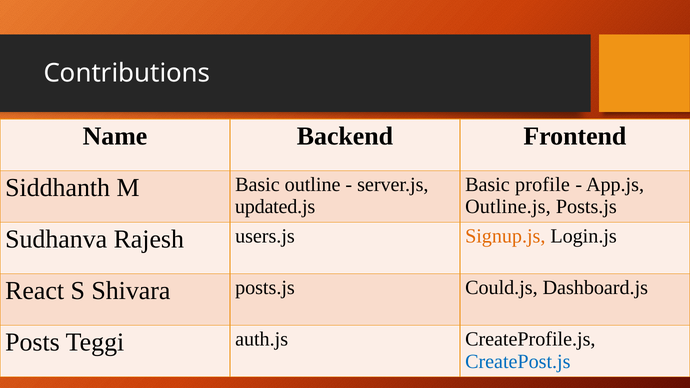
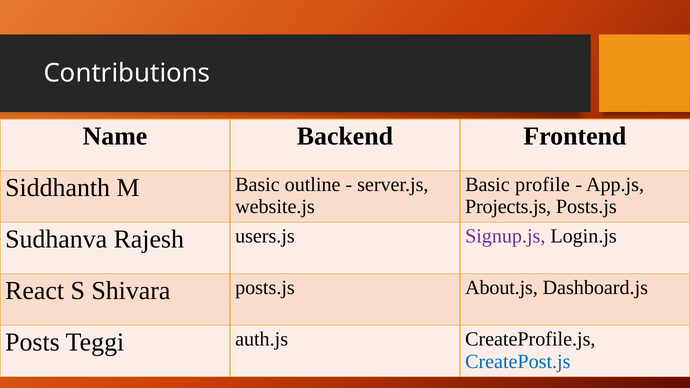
updated.js: updated.js -> website.js
Outline.js: Outline.js -> Projects.js
Signup.js colour: orange -> purple
Could.js: Could.js -> About.js
